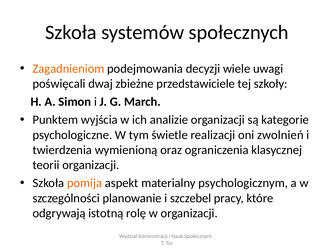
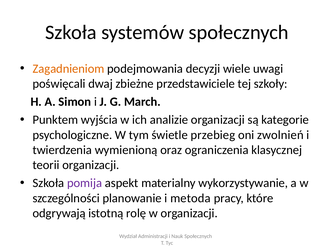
realizacji: realizacji -> przebieg
pomija colour: orange -> purple
psychologicznym: psychologicznym -> wykorzystywanie
szczebel: szczebel -> metoda
